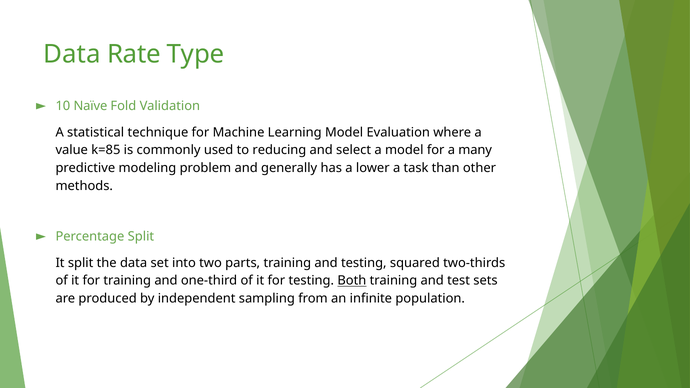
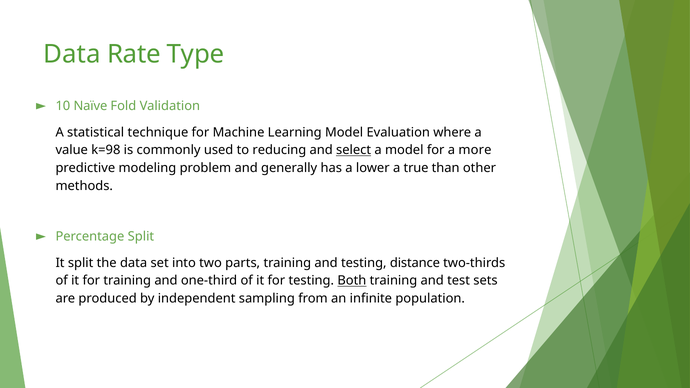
k=85: k=85 -> k=98
select underline: none -> present
many: many -> more
task: task -> true
squared: squared -> distance
